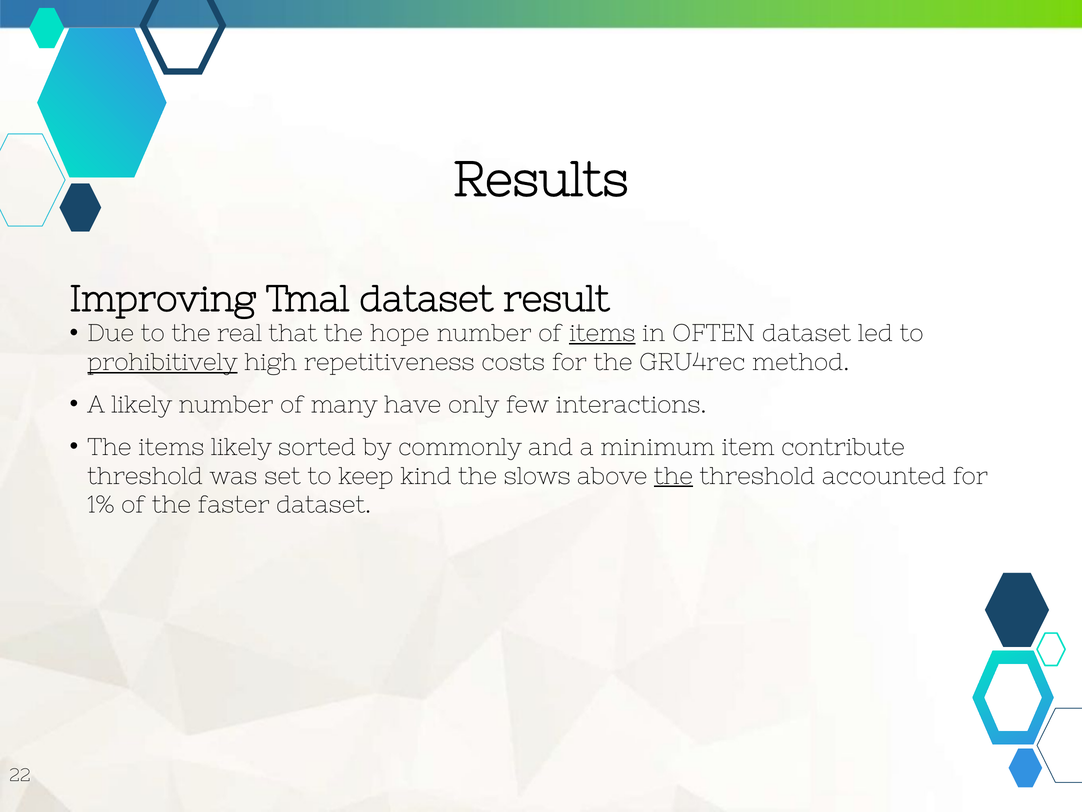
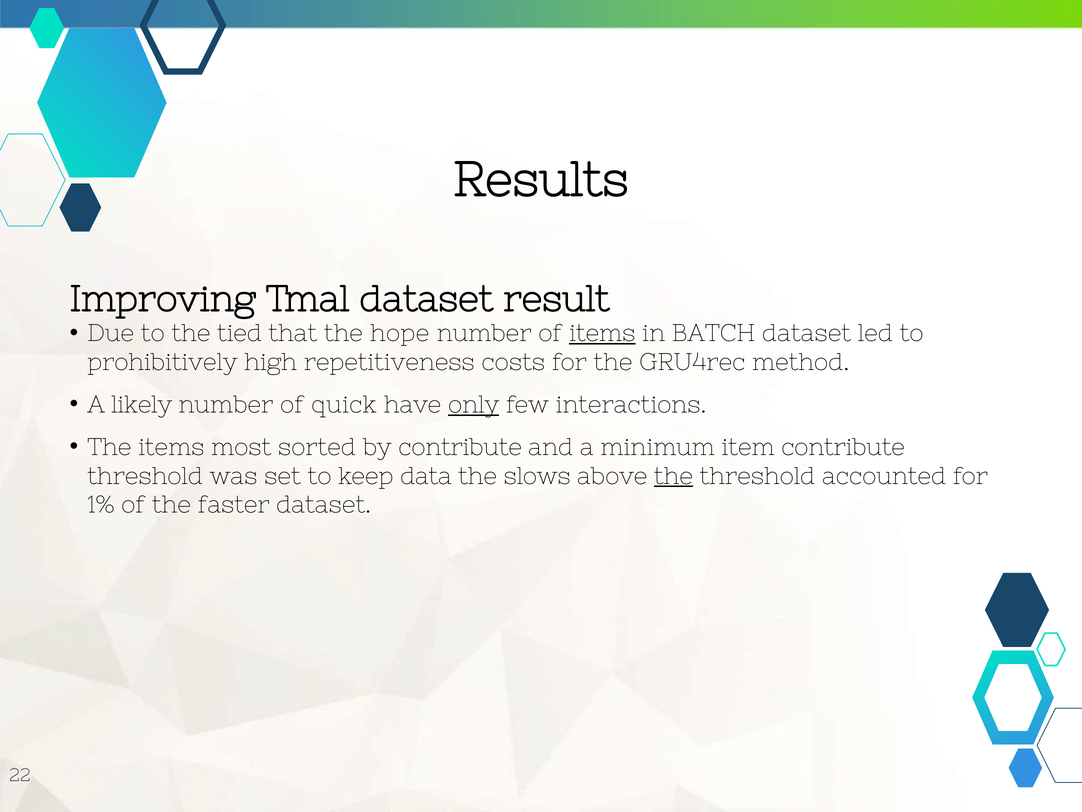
real: real -> tied
OFTEN: OFTEN -> BATCH
prohibitively underline: present -> none
many: many -> quick
only underline: none -> present
items likely: likely -> most
by commonly: commonly -> contribute
kind: kind -> data
